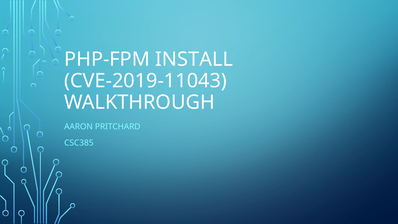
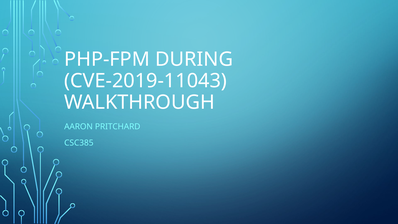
INSTALL: INSTALL -> DURING
